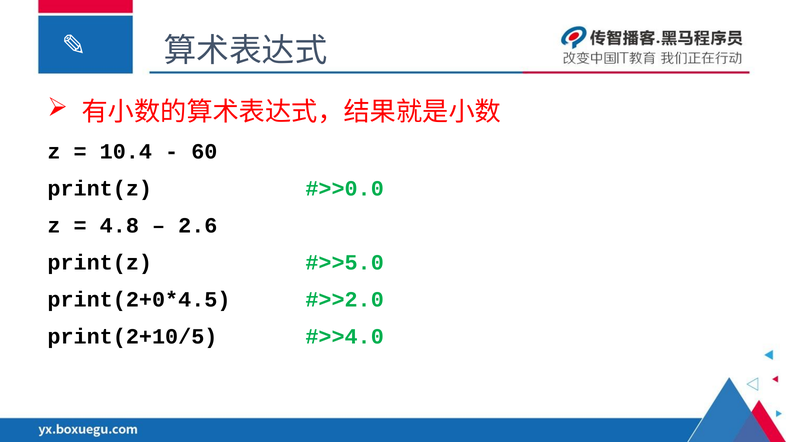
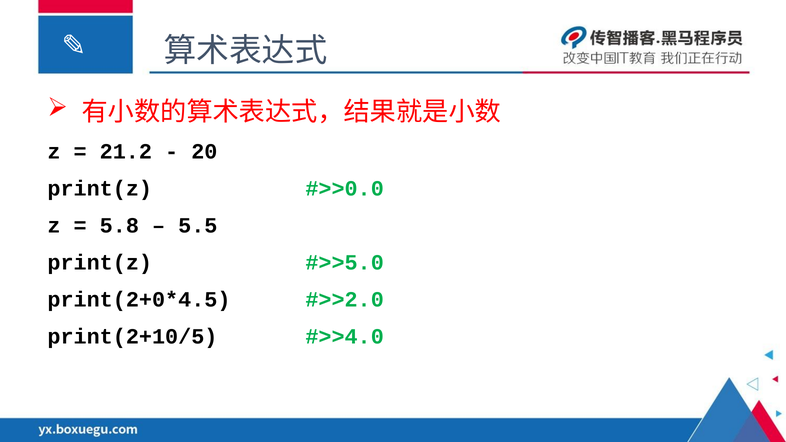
10.4: 10.4 -> 21.2
60: 60 -> 20
4.8: 4.8 -> 5.8
2.6: 2.6 -> 5.5
